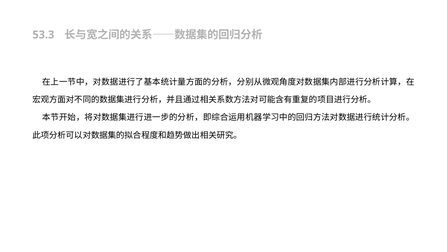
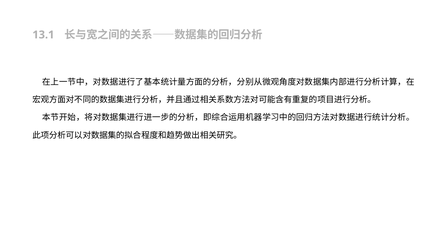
53.3: 53.3 -> 13.1
